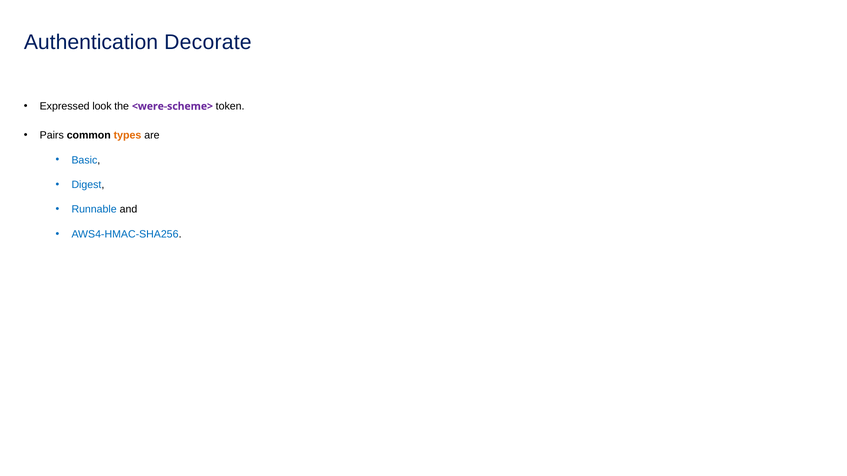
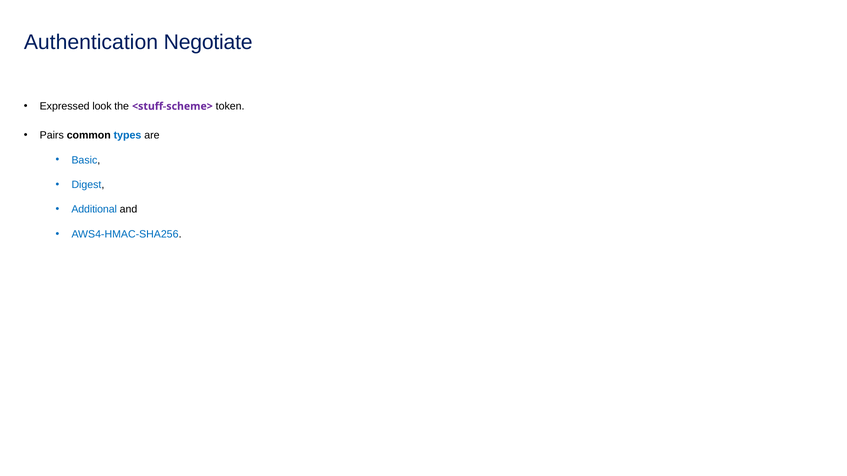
Decorate: Decorate -> Negotiate
<were-scheme>: <were-scheme> -> <stuff-scheme>
types colour: orange -> blue
Runnable: Runnable -> Additional
